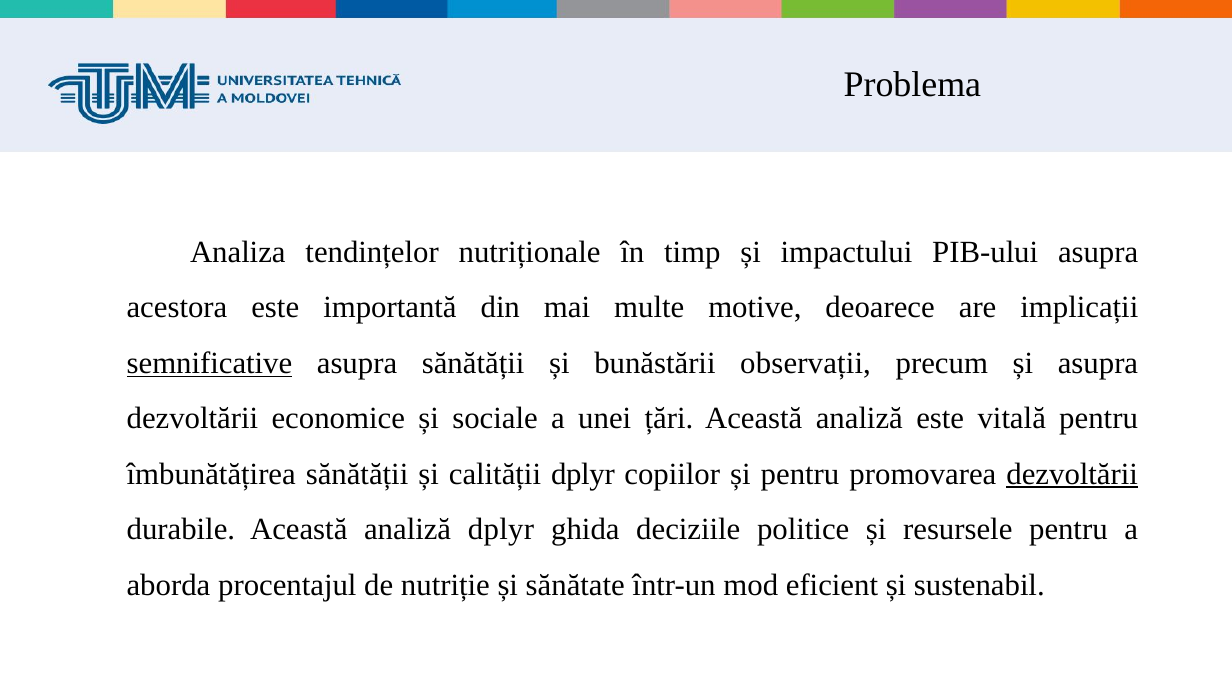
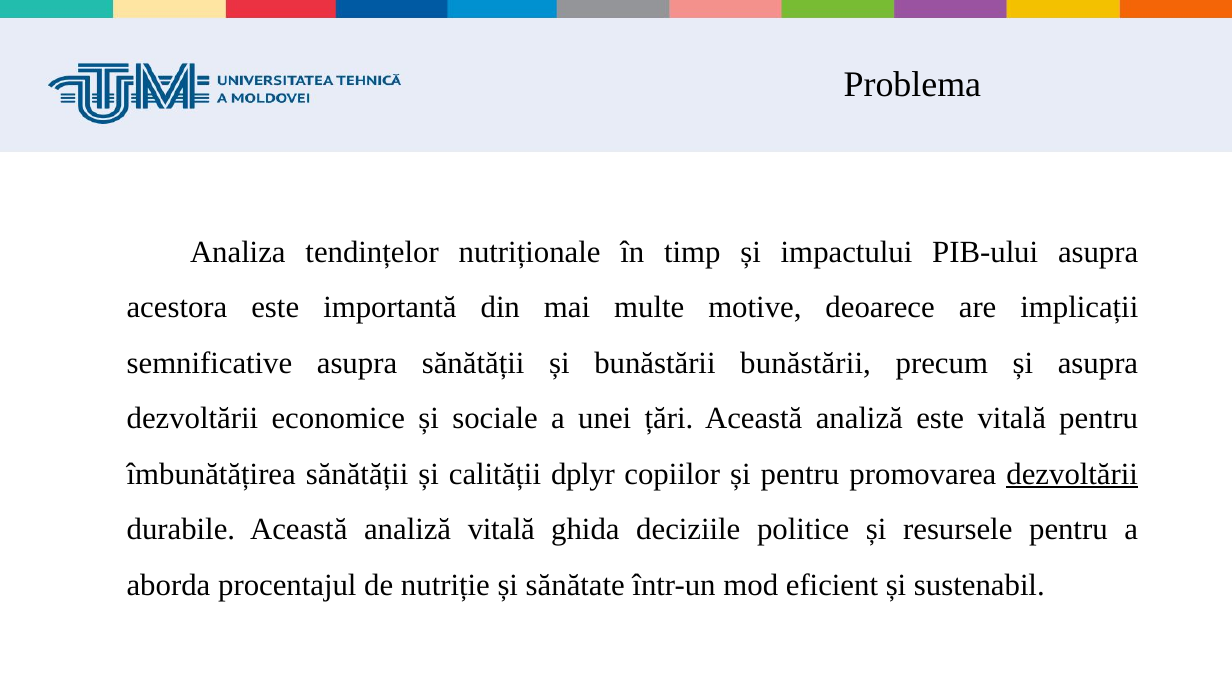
semnificative underline: present -> none
bunăstării observații: observații -> bunăstării
analiză dplyr: dplyr -> vitală
